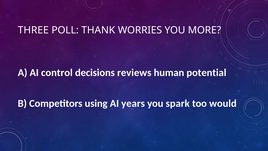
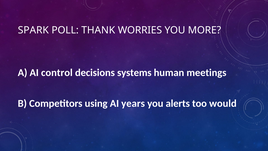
THREE: THREE -> SPARK
reviews: reviews -> systems
potential: potential -> meetings
spark: spark -> alerts
